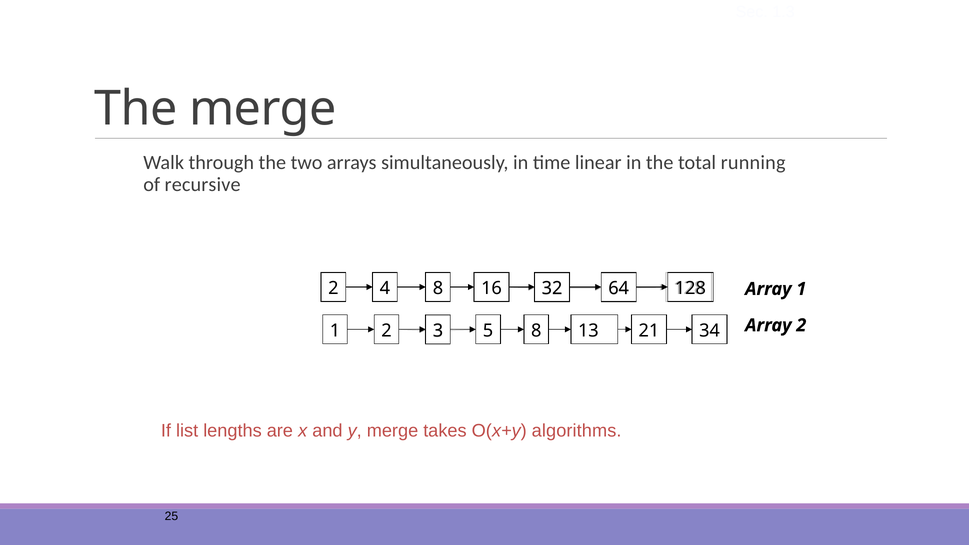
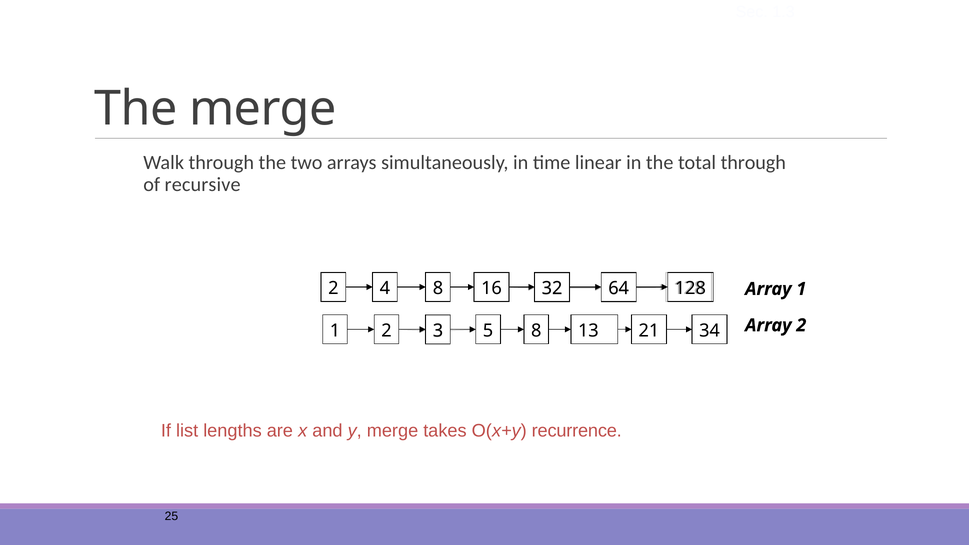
total running: running -> through
algorithms: algorithms -> recurrence
